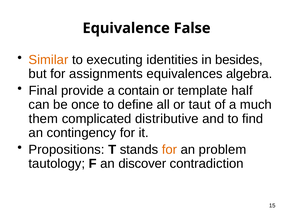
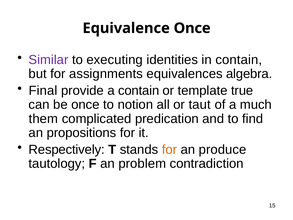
Equivalence False: False -> Once
Similar colour: orange -> purple
in besides: besides -> contain
half: half -> true
define: define -> notion
distributive: distributive -> predication
contingency: contingency -> propositions
Propositions: Propositions -> Respectively
problem: problem -> produce
discover: discover -> problem
